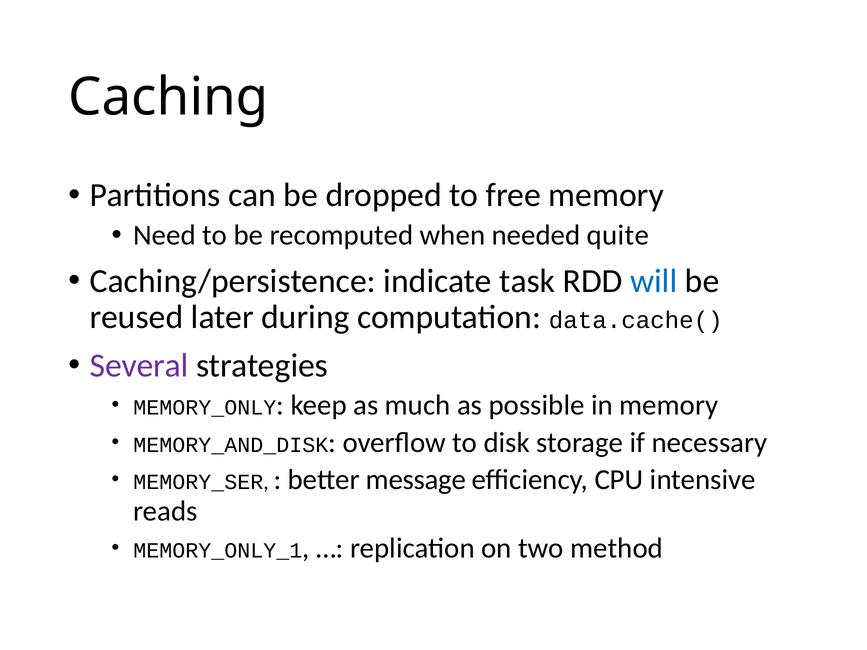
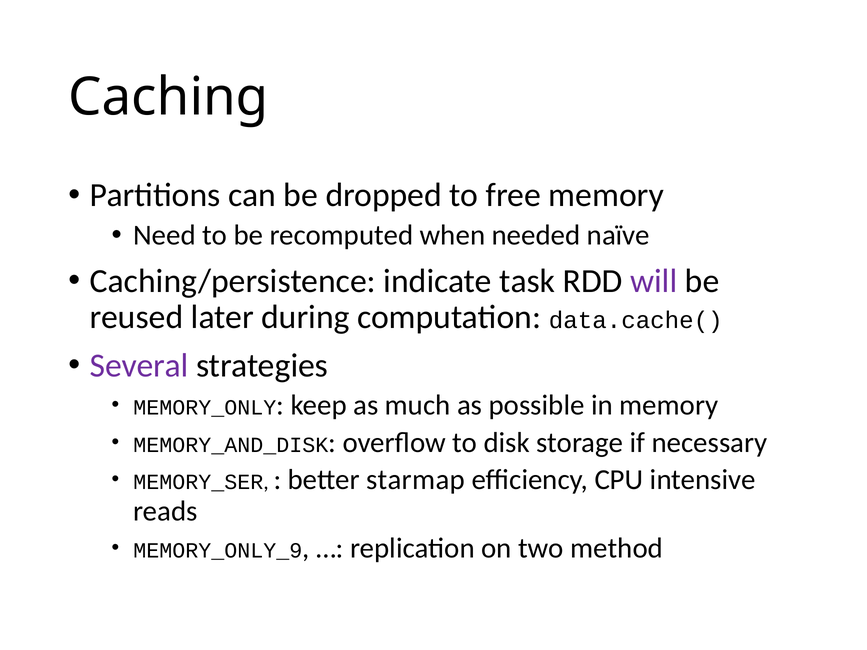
quite: quite -> naïve
will colour: blue -> purple
message: message -> starmap
MEMORY_ONLY_1: MEMORY_ONLY_1 -> MEMORY_ONLY_9
